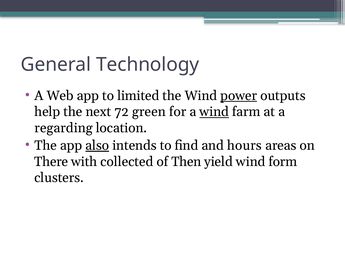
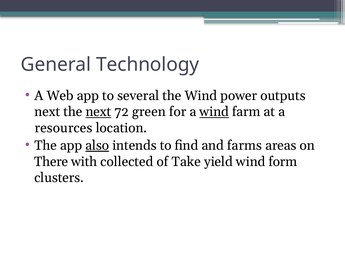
limited: limited -> several
power underline: present -> none
help at (47, 112): help -> next
next at (98, 112) underline: none -> present
regarding: regarding -> resources
hours: hours -> farms
Then: Then -> Take
